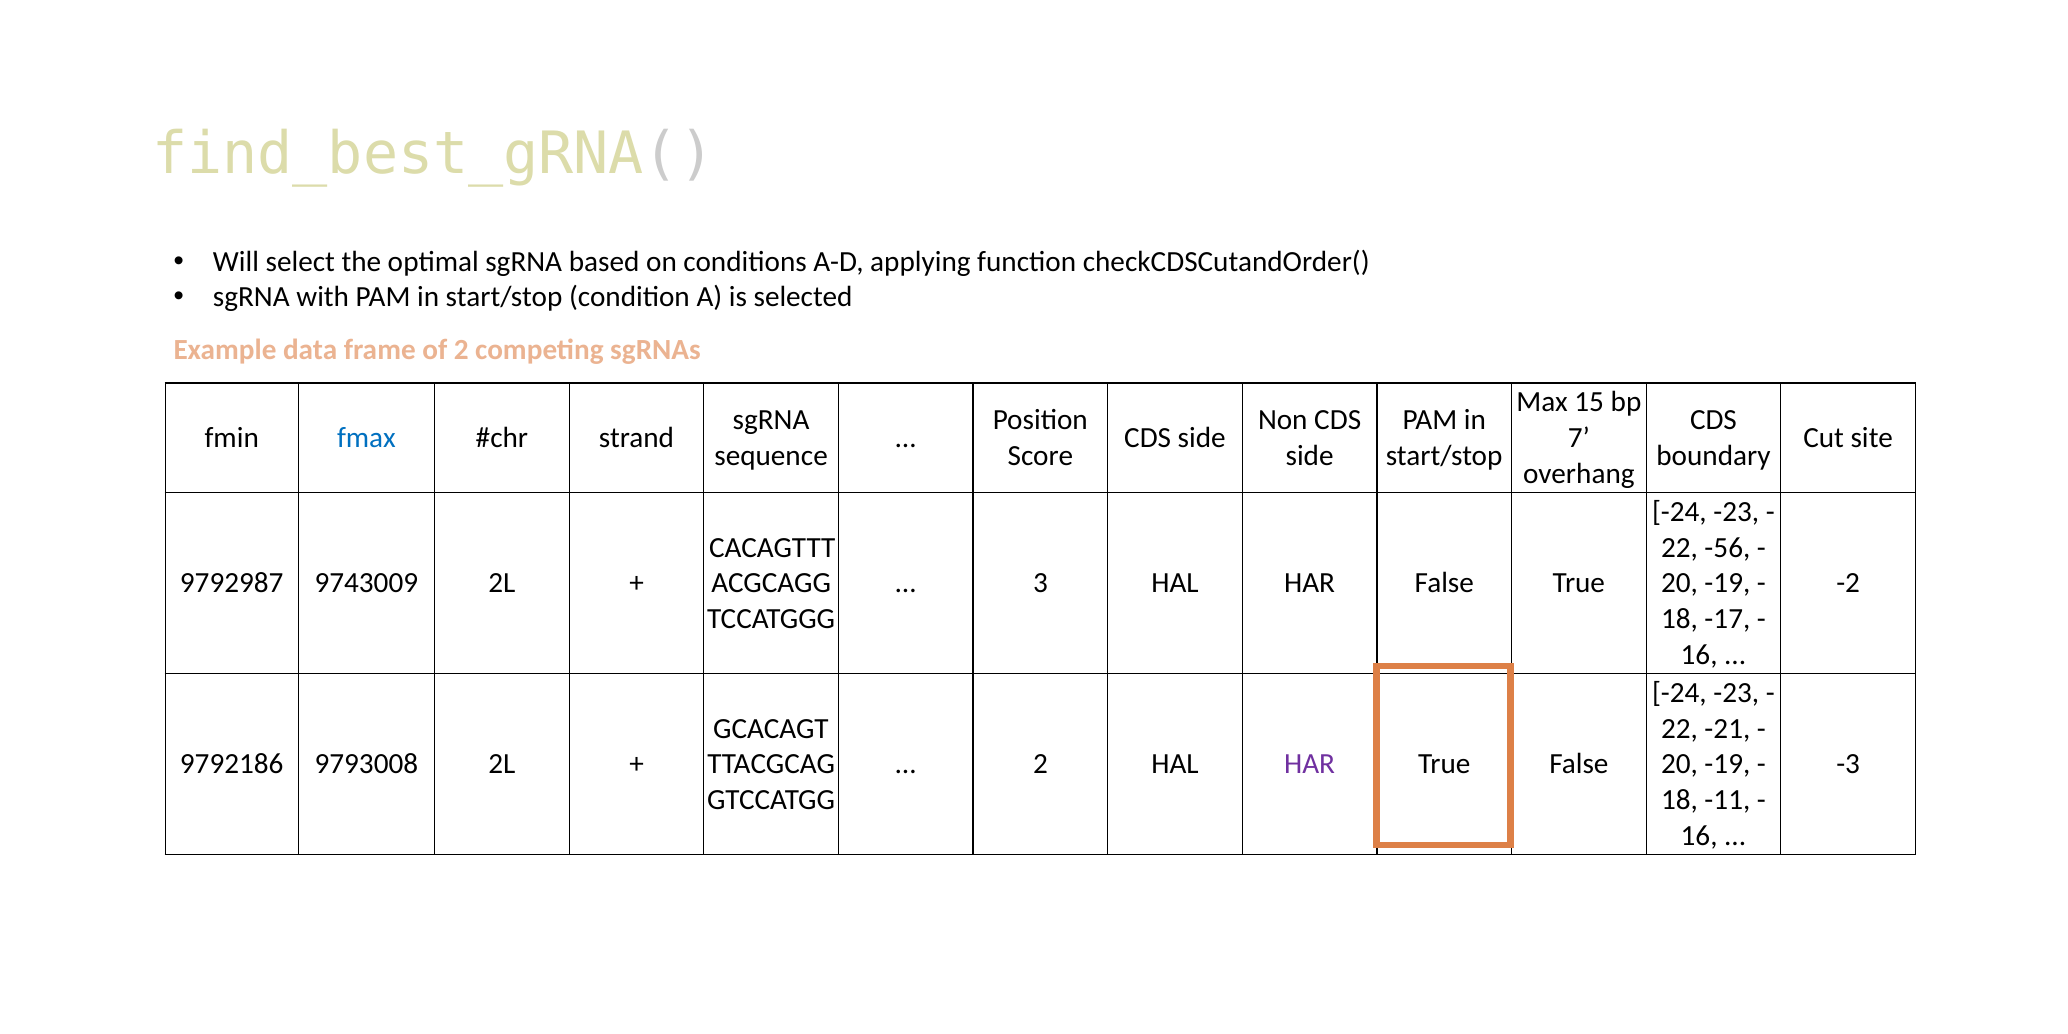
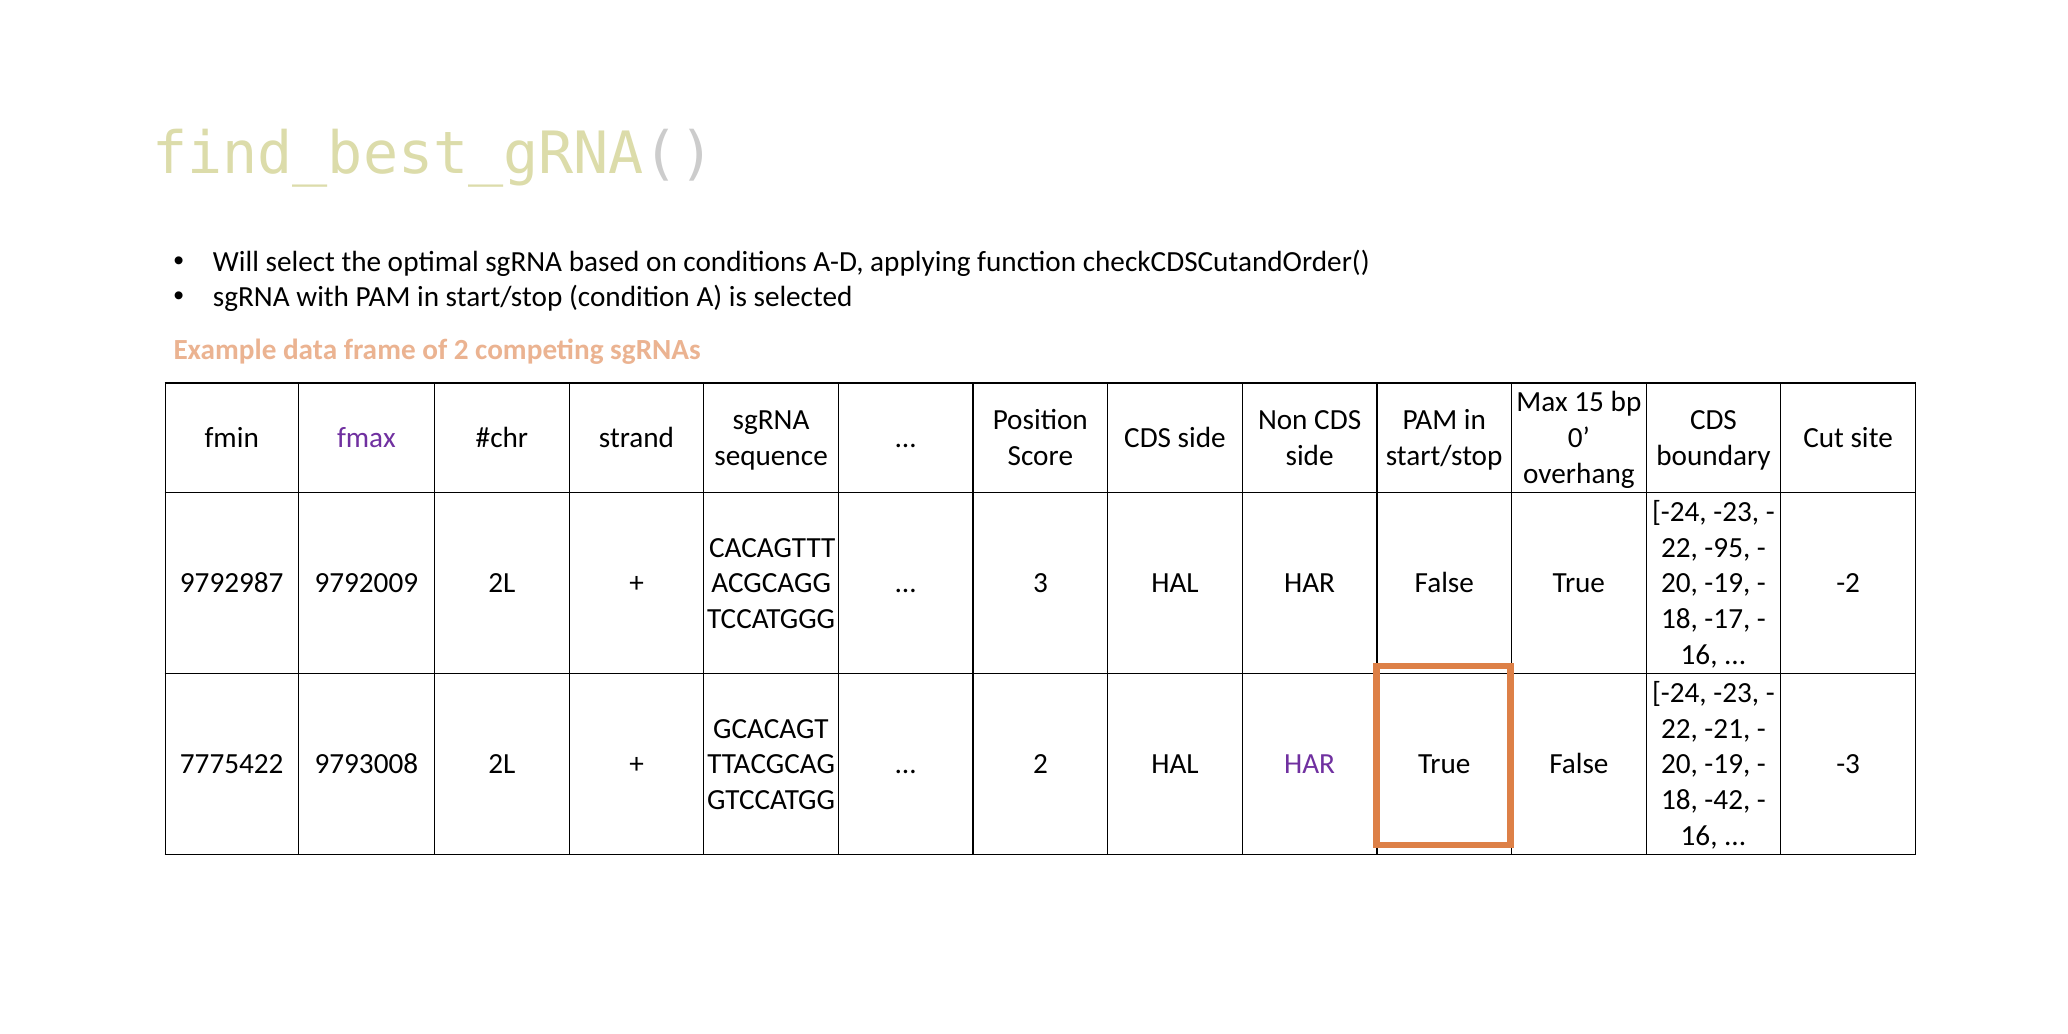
fmax colour: blue -> purple
7: 7 -> 0
-56: -56 -> -95
9743009: 9743009 -> 9792009
9792186: 9792186 -> 7775422
-11: -11 -> -42
